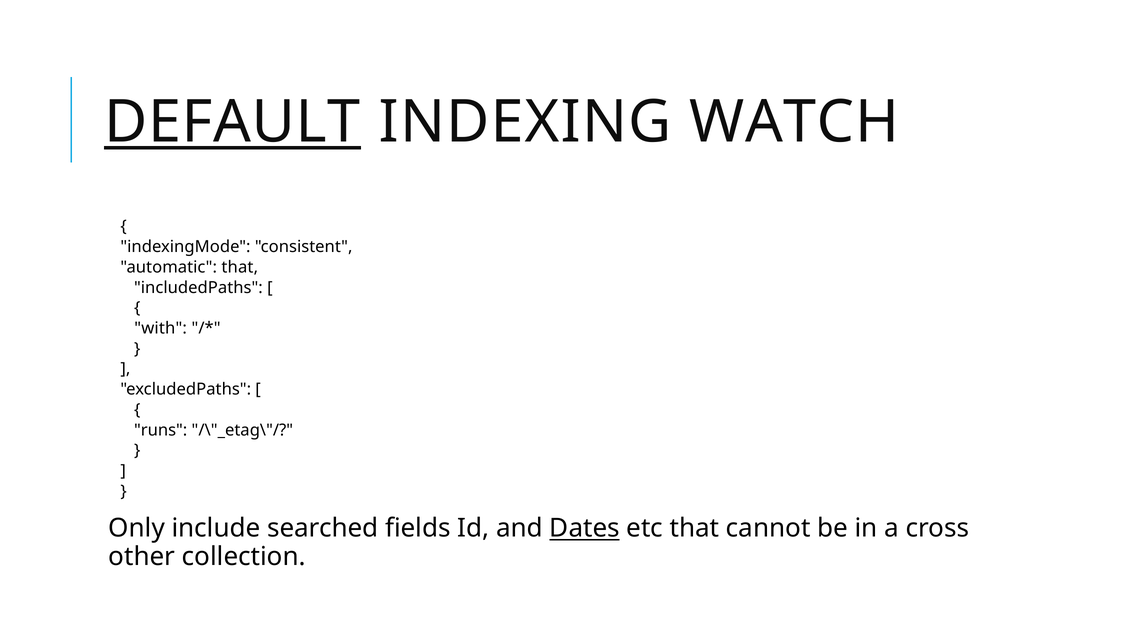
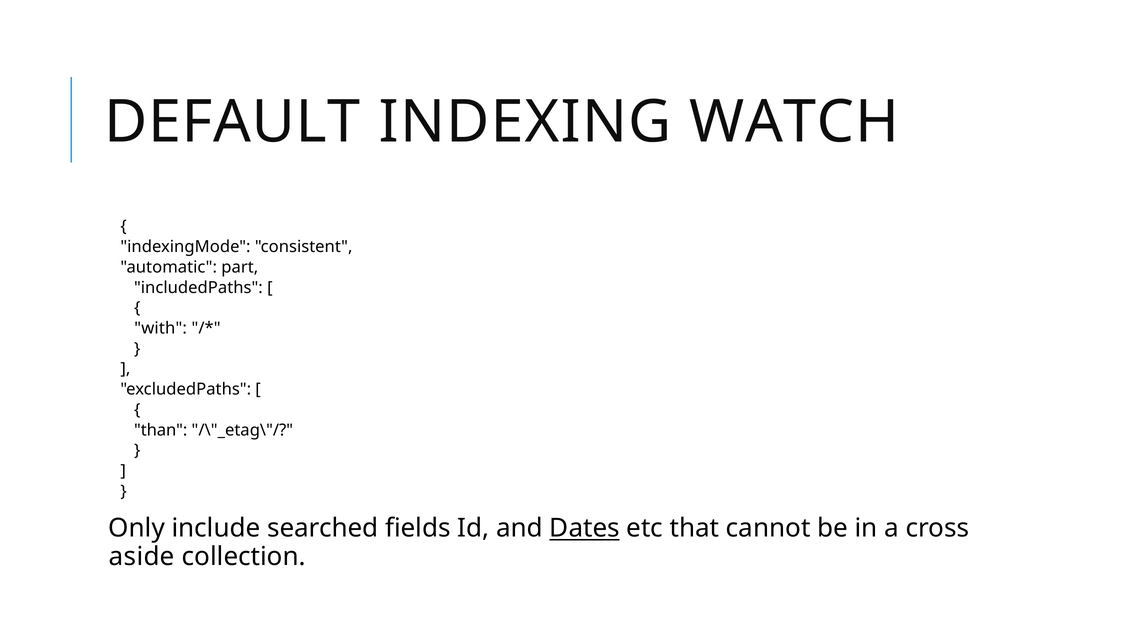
DEFAULT underline: present -> none
automatic that: that -> part
runs: runs -> than
other: other -> aside
